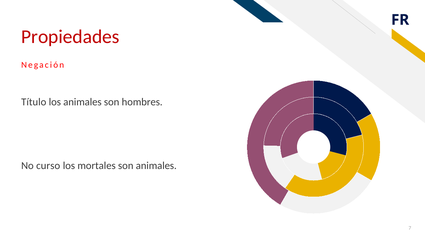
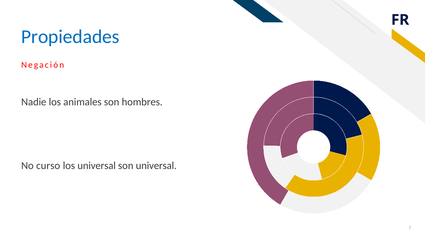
Propiedades colour: red -> blue
Título at (34, 102): Título -> Nadie
los mortales: mortales -> universal
son animales: animales -> universal
